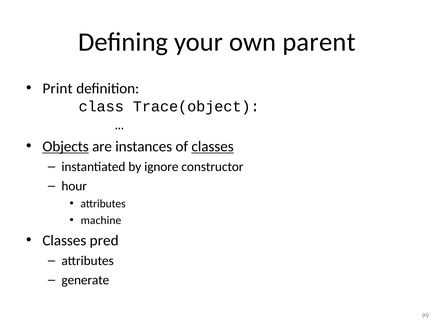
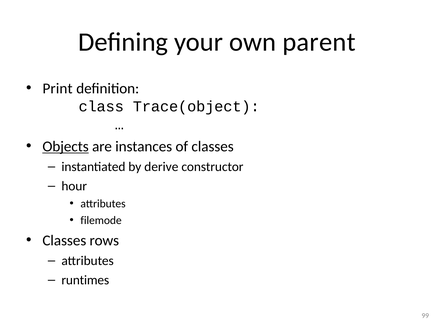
classes at (213, 147) underline: present -> none
ignore: ignore -> derive
machine: machine -> filemode
pred: pred -> rows
generate: generate -> runtimes
